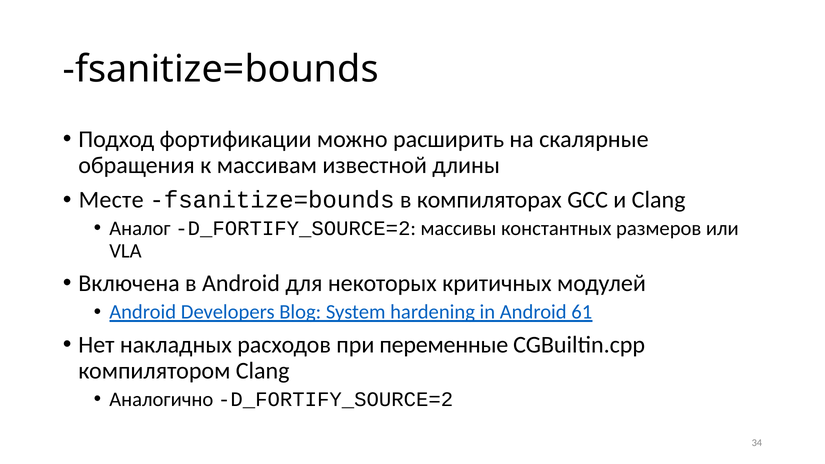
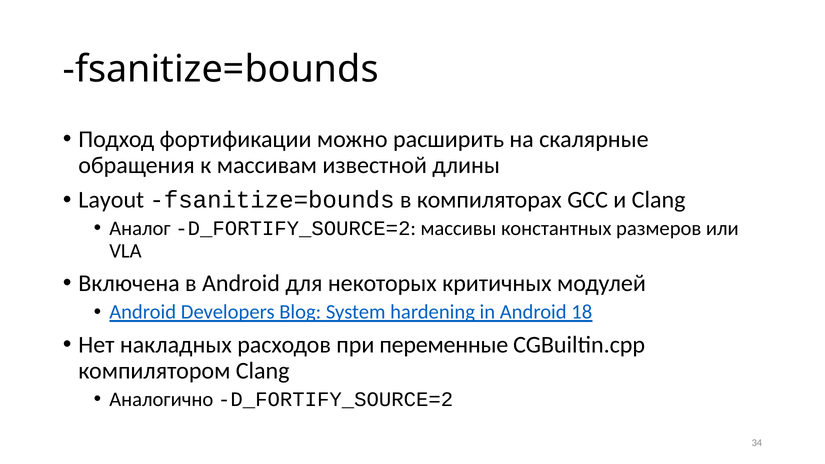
Месте: Месте -> Layout
61: 61 -> 18
